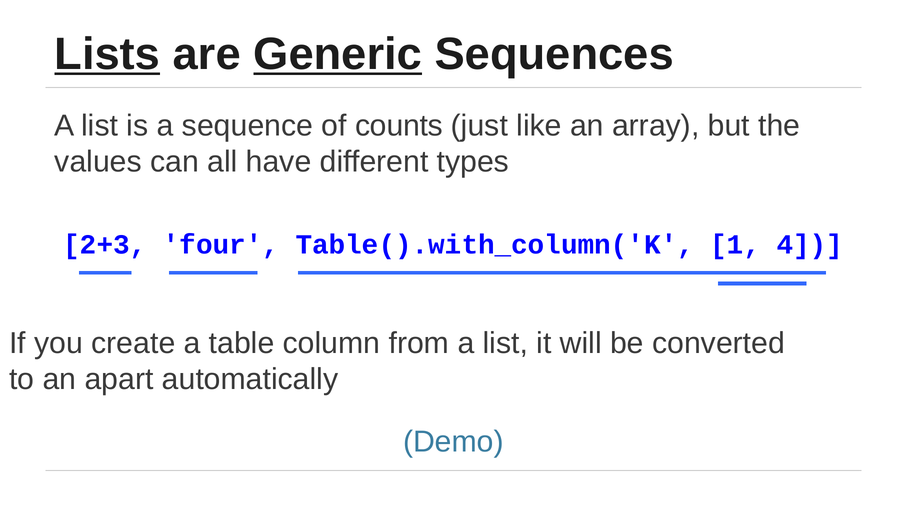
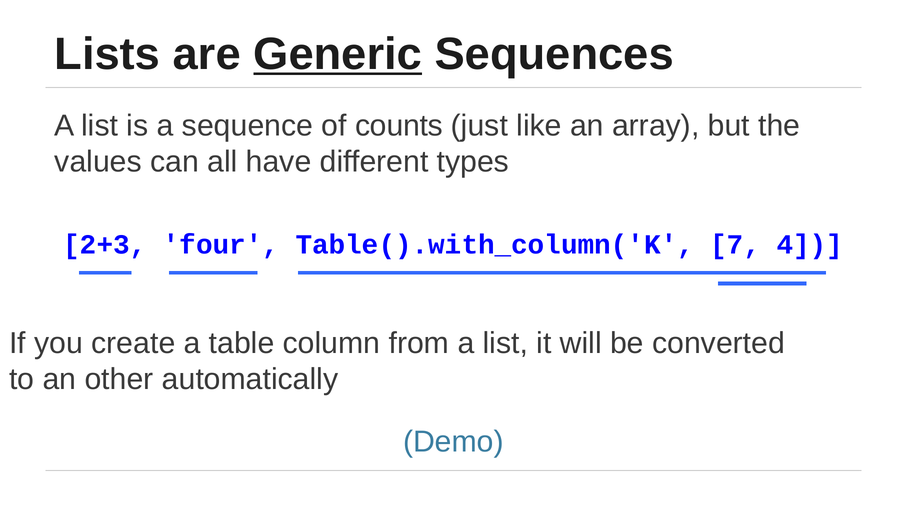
Lists underline: present -> none
1: 1 -> 7
apart: apart -> other
